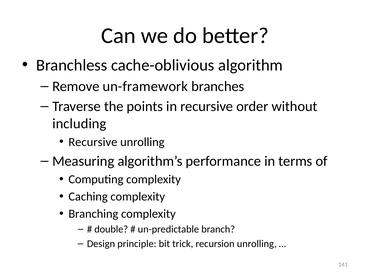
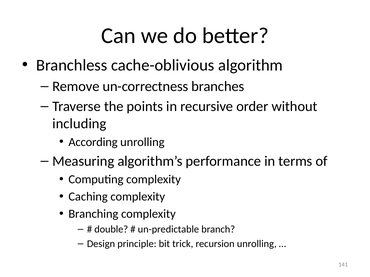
un-framework: un-framework -> un-correctness
Recursive at (93, 142): Recursive -> According
